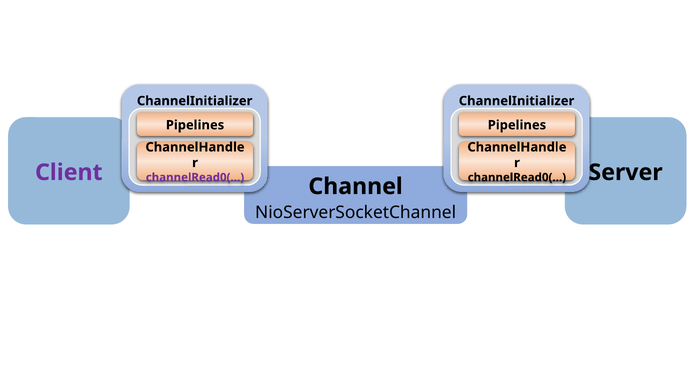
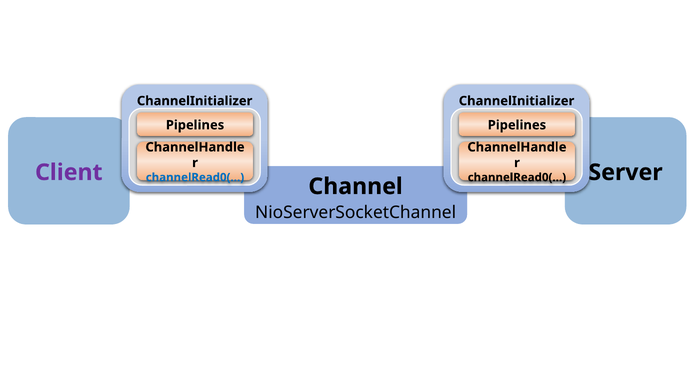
channelRead0(… at (195, 178) colour: purple -> blue
